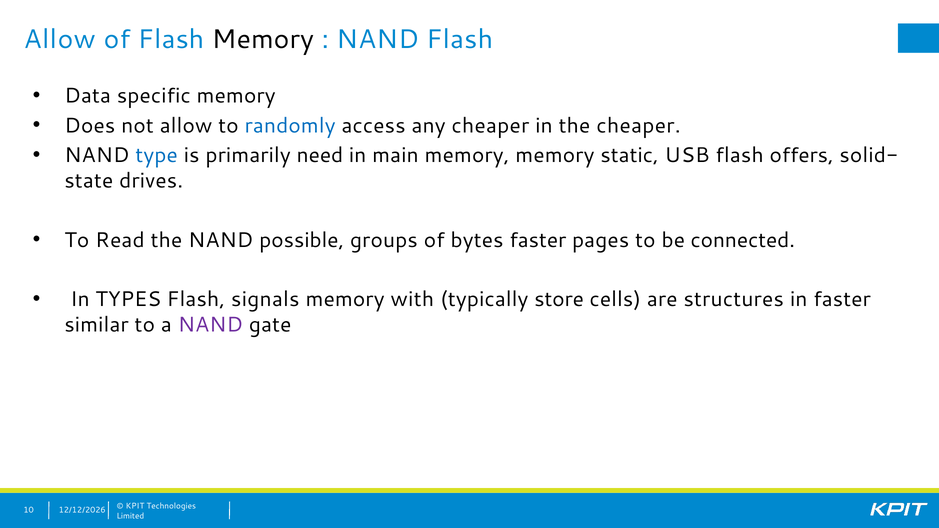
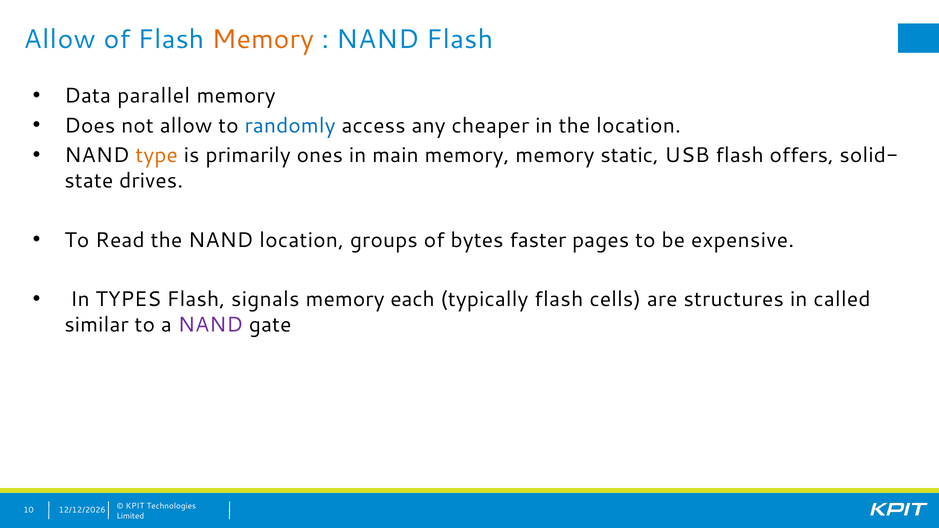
Memory at (263, 39) colour: black -> orange
specific: specific -> parallel
the cheaper: cheaper -> location
type colour: blue -> orange
need: need -> ones
NAND possible: possible -> location
connected: connected -> expensive
with: with -> each
typically store: store -> flash
in faster: faster -> called
